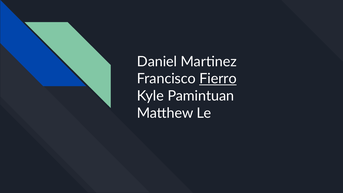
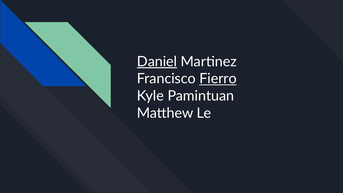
Daniel underline: none -> present
